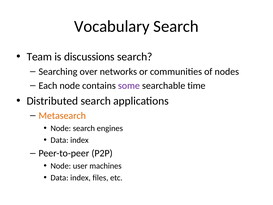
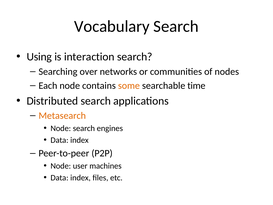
Team: Team -> Using
discussions: discussions -> interaction
some colour: purple -> orange
